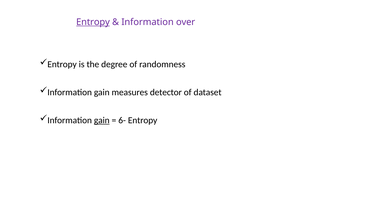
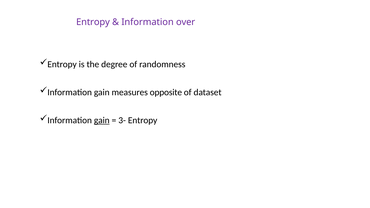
Entropy at (93, 22) underline: present -> none
detector: detector -> opposite
6-: 6- -> 3-
